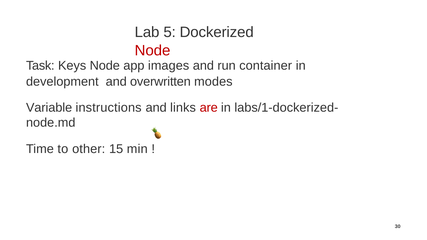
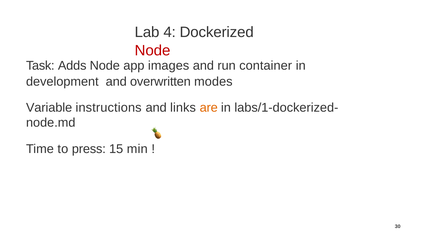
5: 5 -> 4
Keys: Keys -> Adds
are colour: red -> orange
other: other -> press
